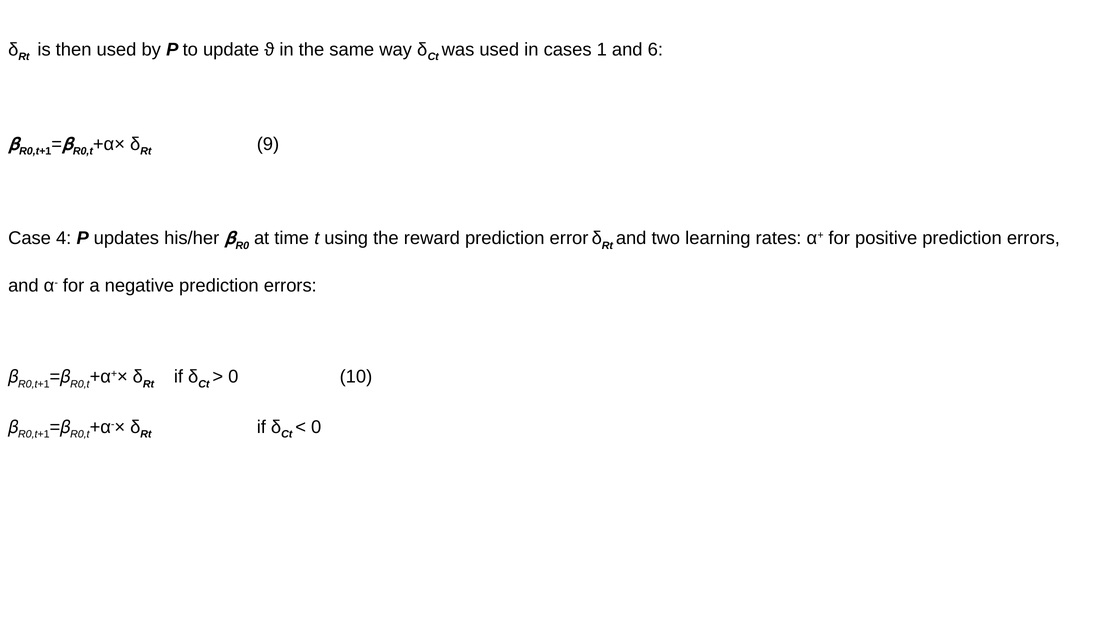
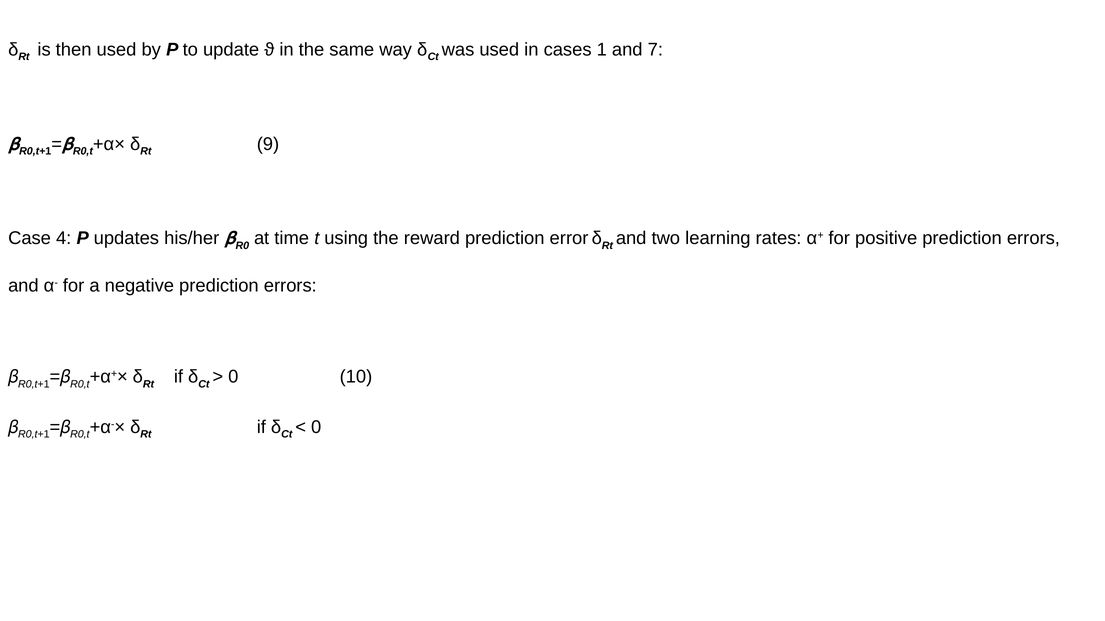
6: 6 -> 7
